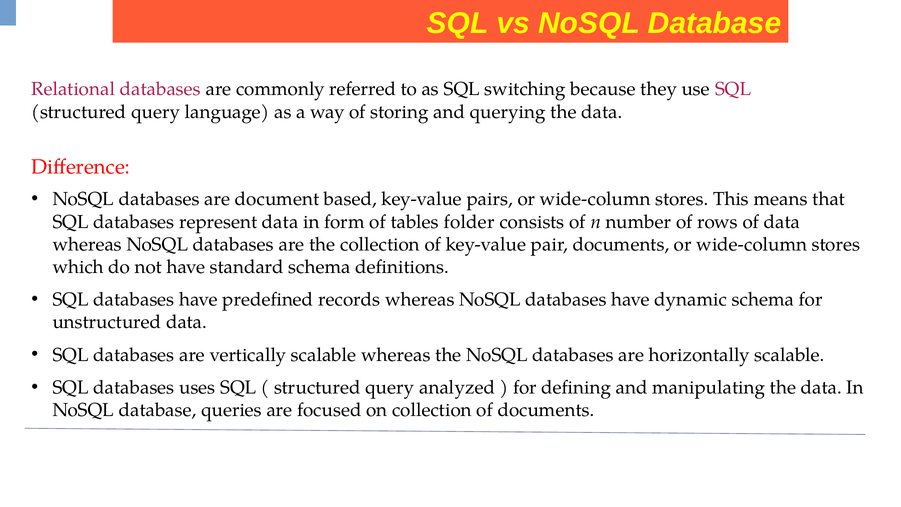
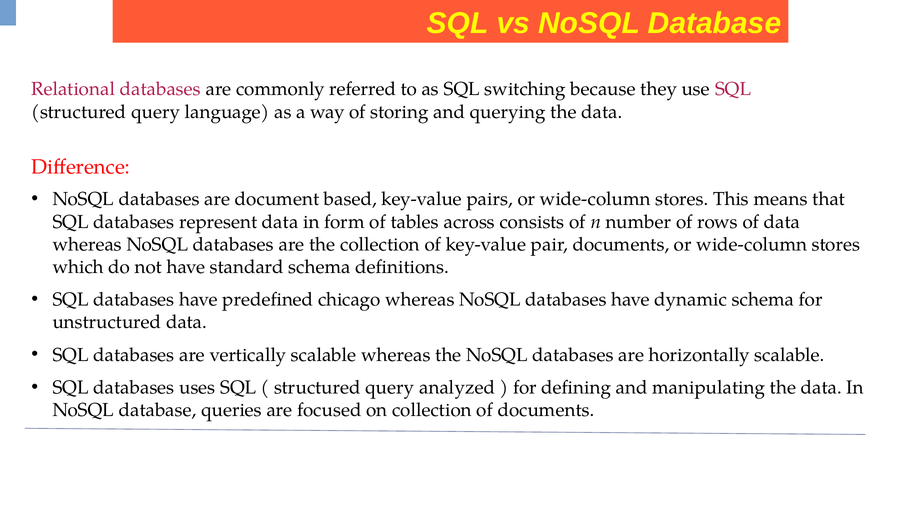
folder: folder -> across
records: records -> chicago
